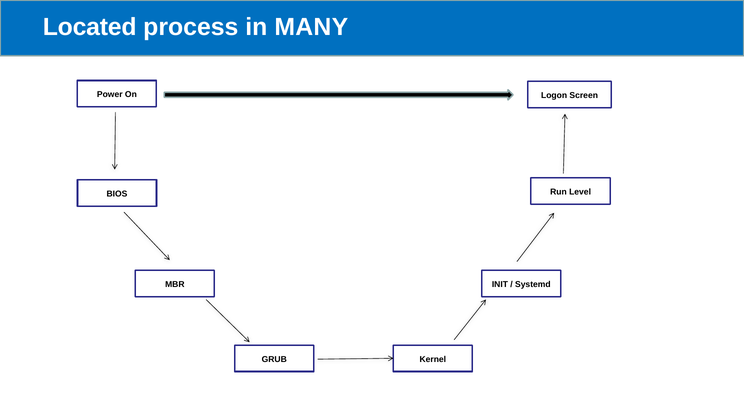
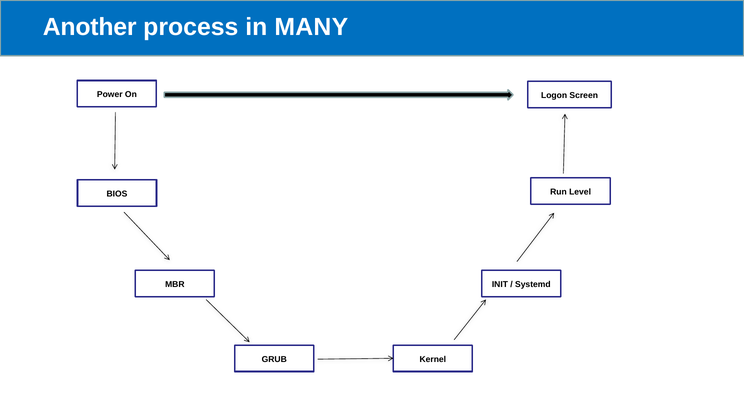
Located: Located -> Another
